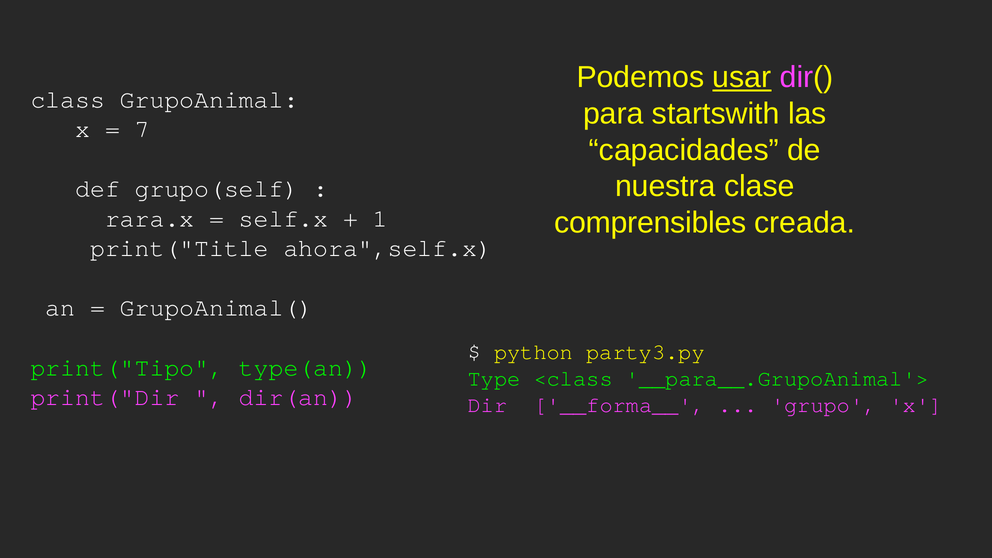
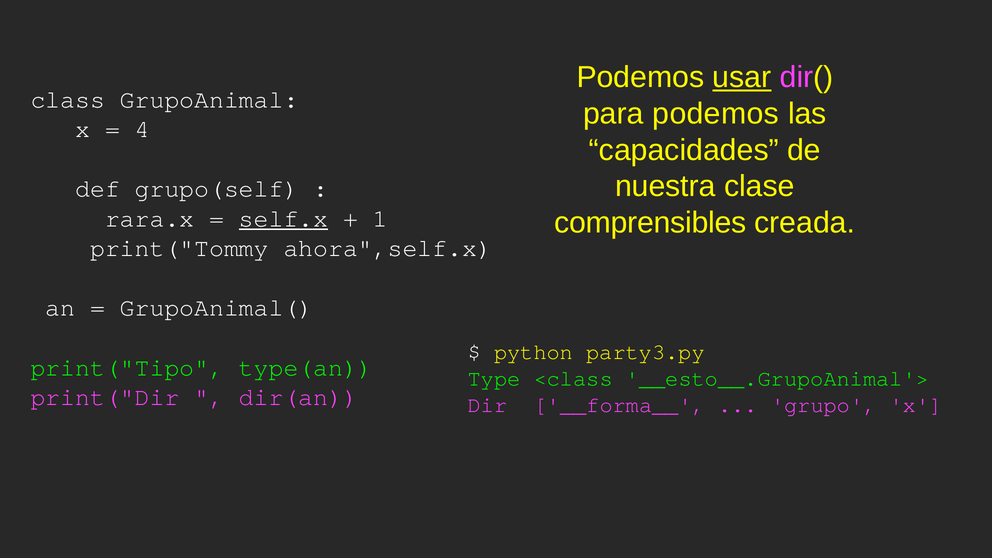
para startswith: startswith -> podemos
7: 7 -> 4
self.x underline: none -> present
print("Title: print("Title -> print("Tommy
__para__.GrupoAnimal'>: __para__.GrupoAnimal'> -> __esto__.GrupoAnimal'>
